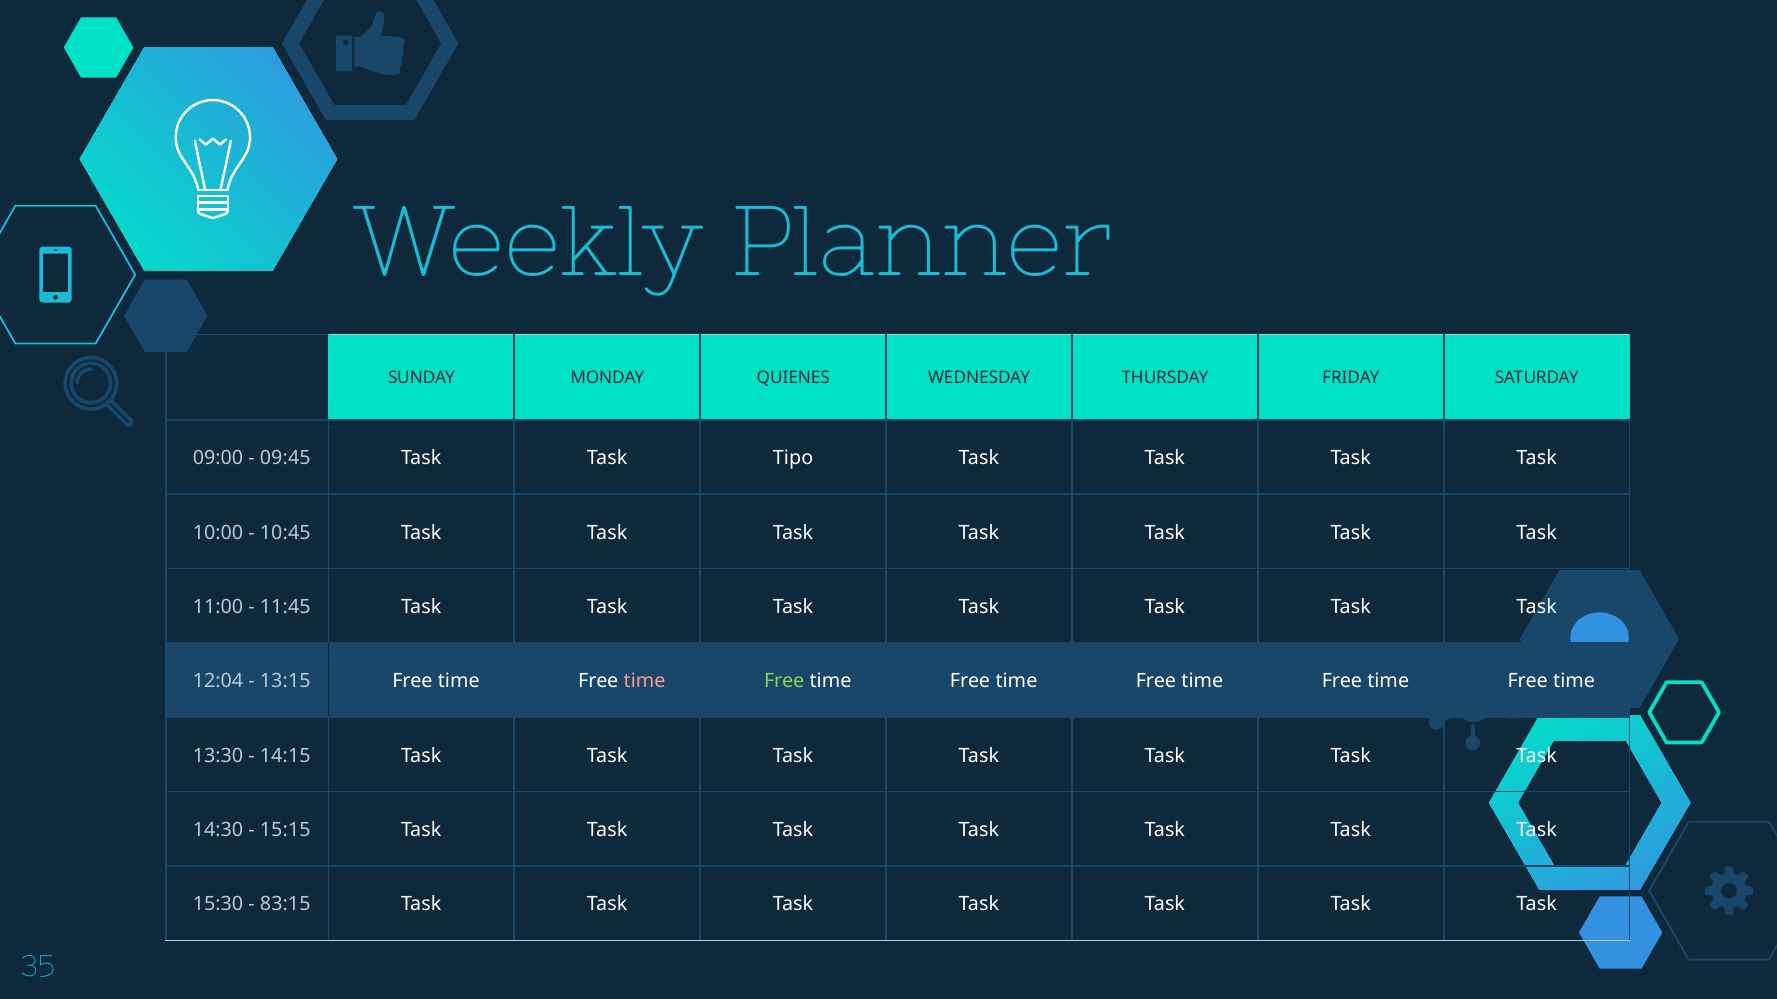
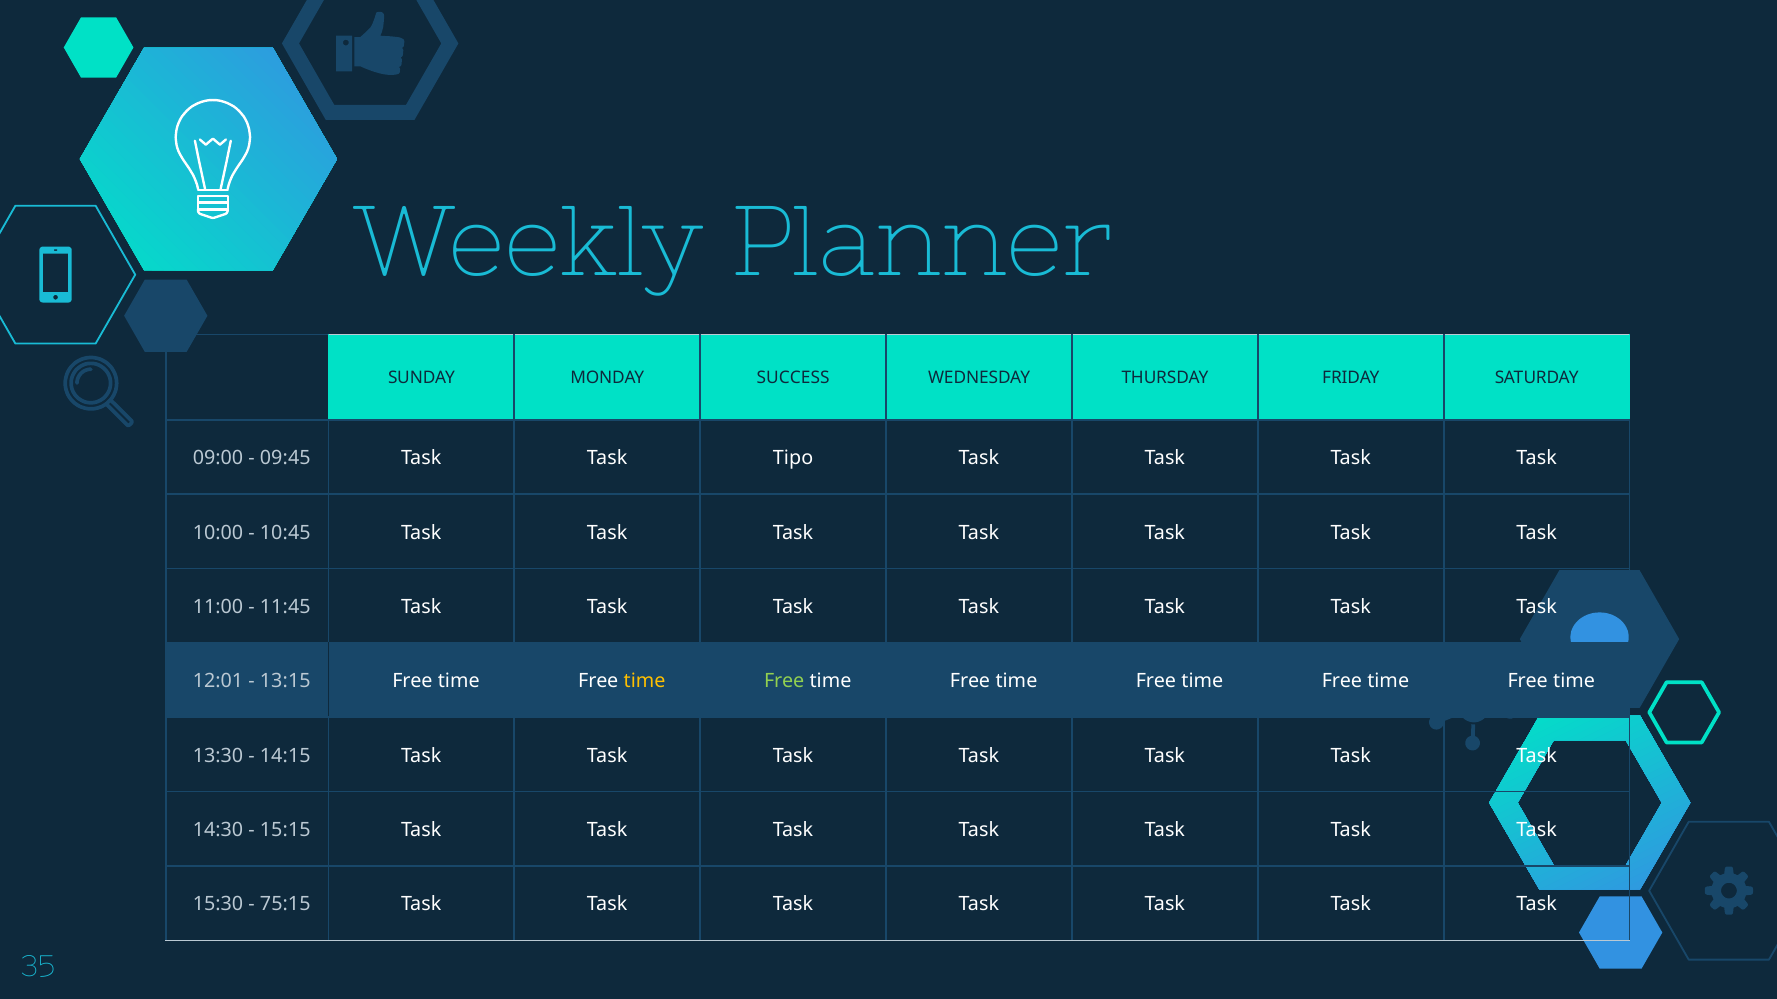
QUIENES: QUIENES -> SUCCESS
12:04: 12:04 -> 12:01
time at (645, 682) colour: pink -> yellow
83:15: 83:15 -> 75:15
